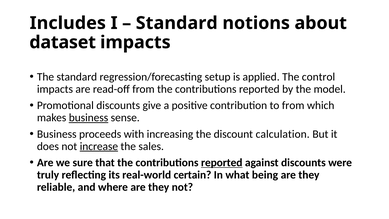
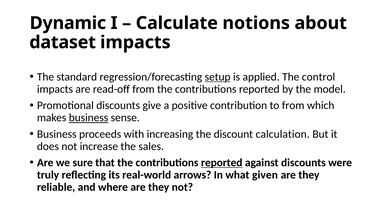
Includes: Includes -> Dynamic
Standard at (177, 23): Standard -> Calculate
setup underline: none -> present
increase underline: present -> none
certain: certain -> arrows
being: being -> given
